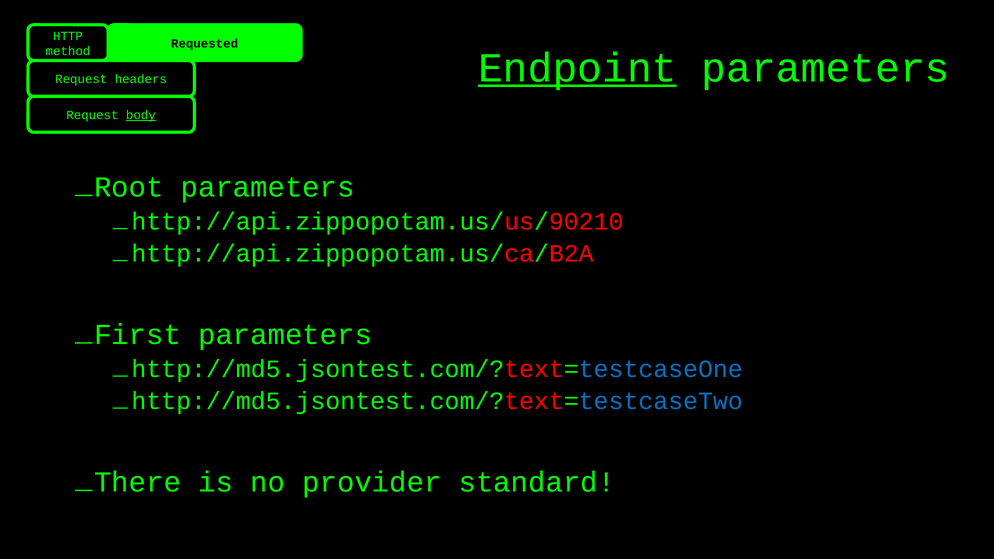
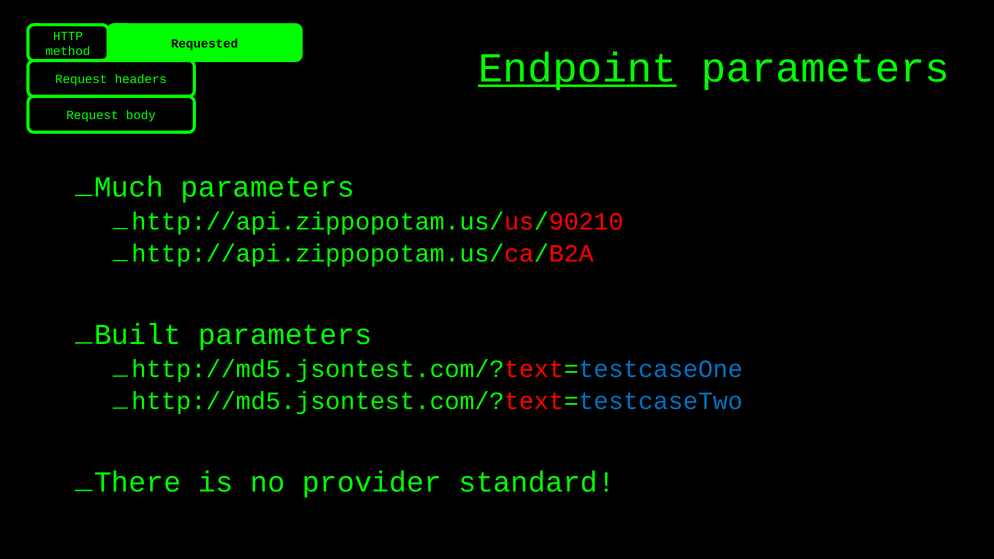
body underline: present -> none
Root: Root -> Much
First: First -> Built
